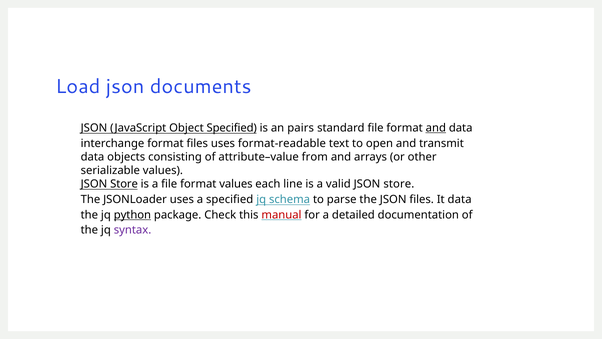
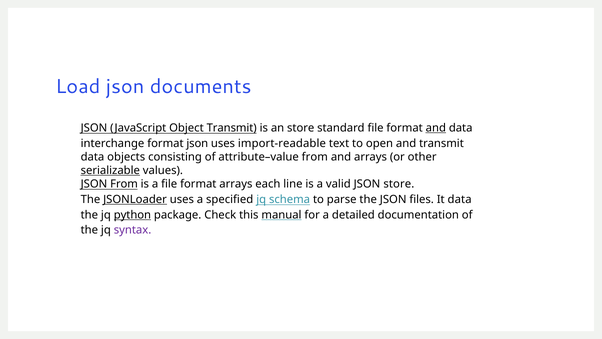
Object Specified: Specified -> Transmit
an pairs: pairs -> store
format files: files -> json
format-readable: format-readable -> import-readable
serializable underline: none -> present
Store at (124, 184): Store -> From
format values: values -> arrays
JSONLoader underline: none -> present
manual colour: red -> black
